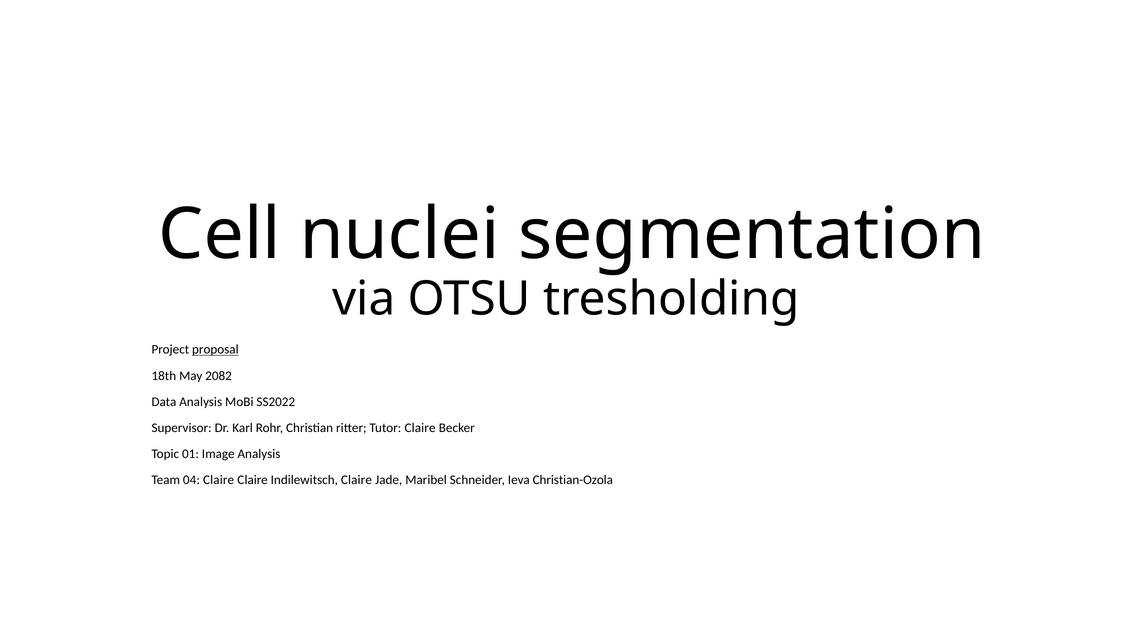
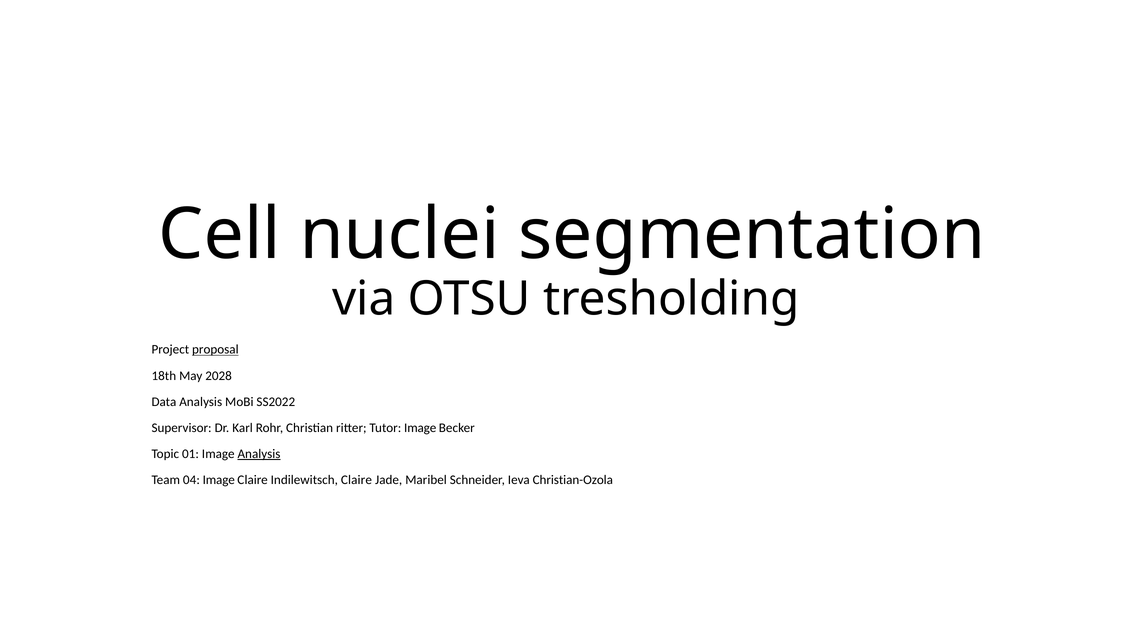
2082: 2082 -> 2028
Tutor Claire: Claire -> Image
Analysis at (259, 454) underline: none -> present
04 Claire: Claire -> Image
